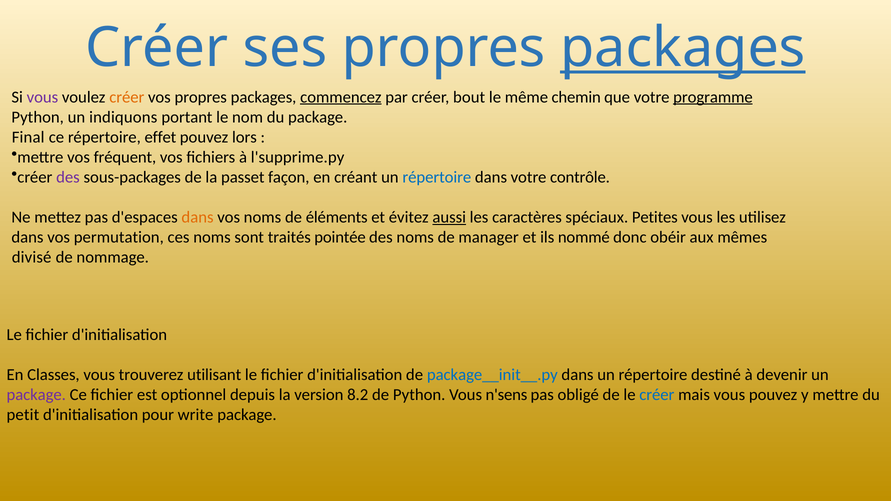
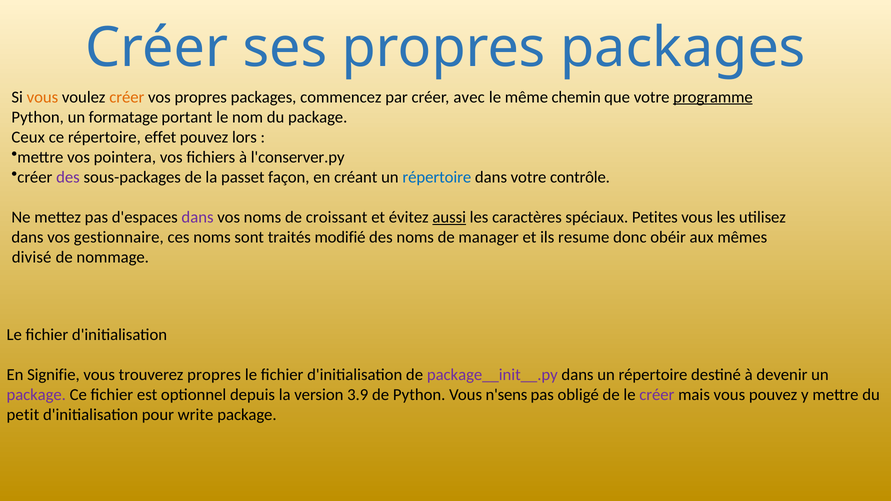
packages at (683, 48) underline: present -> none
vous at (42, 97) colour: purple -> orange
commencez underline: present -> none
bout: bout -> avec
indiquons: indiquons -> formatage
Final: Final -> Ceux
fréquent: fréquent -> pointera
l'supprime.py: l'supprime.py -> l'conserver.py
dans at (198, 217) colour: orange -> purple
éléments: éléments -> croissant
permutation: permutation -> gestionnaire
pointée: pointée -> modifié
nommé: nommé -> resume
Classes: Classes -> Signifie
trouverez utilisant: utilisant -> propres
package__init__.py colour: blue -> purple
8.2: 8.2 -> 3.9
créer at (657, 395) colour: blue -> purple
